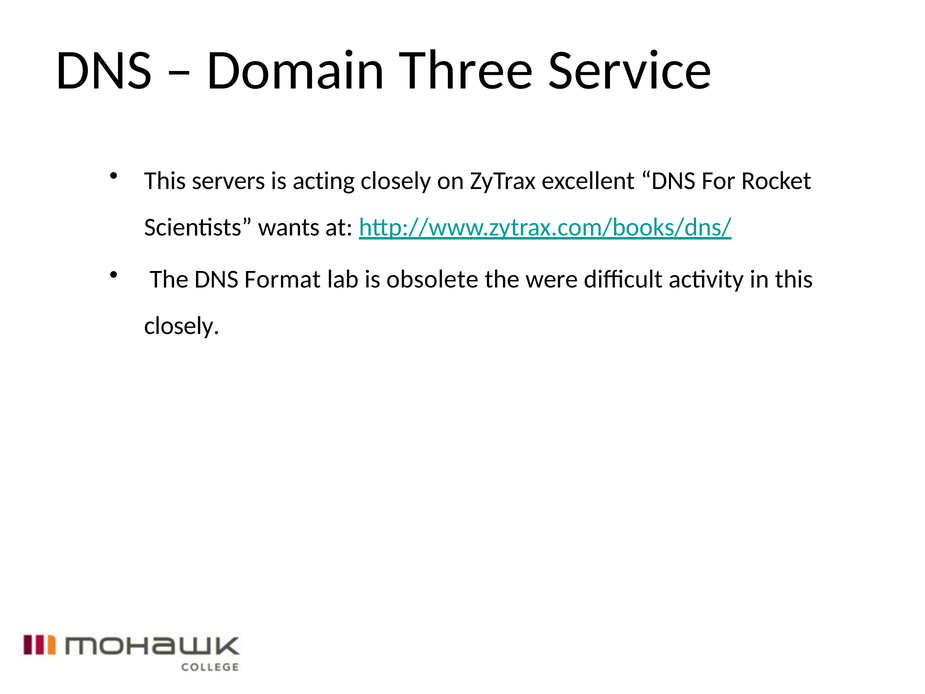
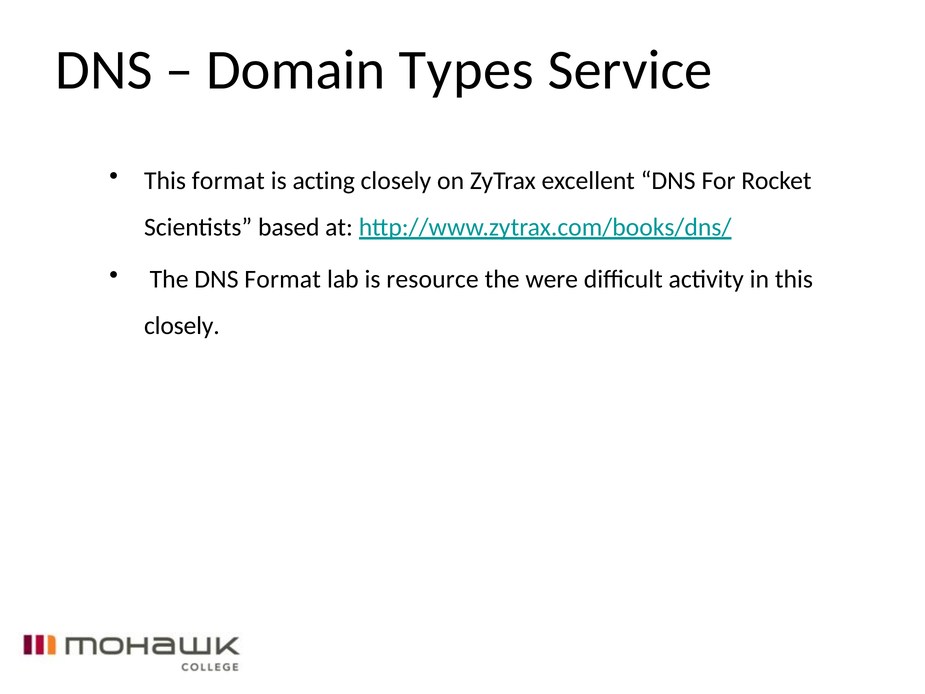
Three: Three -> Types
This servers: servers -> format
wants: wants -> based
obsolete: obsolete -> resource
